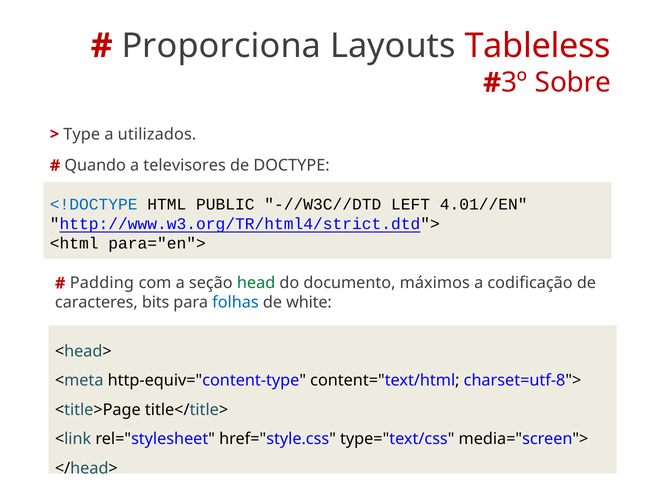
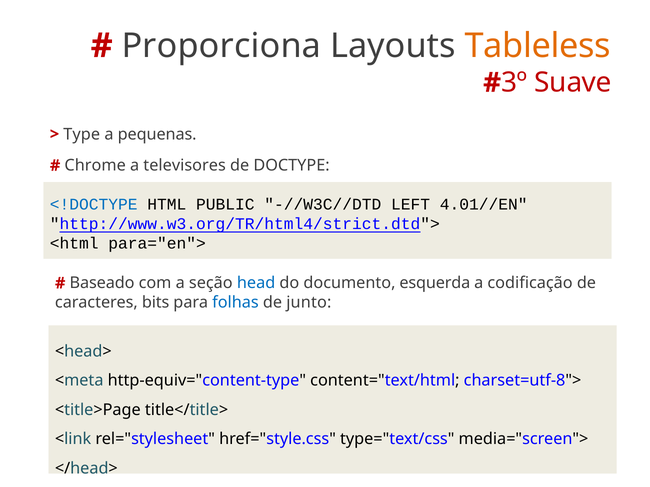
Tableless colour: red -> orange
Sobre: Sobre -> Suave
utilizados: utilizados -> pequenas
Quando: Quando -> Chrome
Padding: Padding -> Baseado
head colour: green -> blue
máximos: máximos -> esquerda
white: white -> junto
